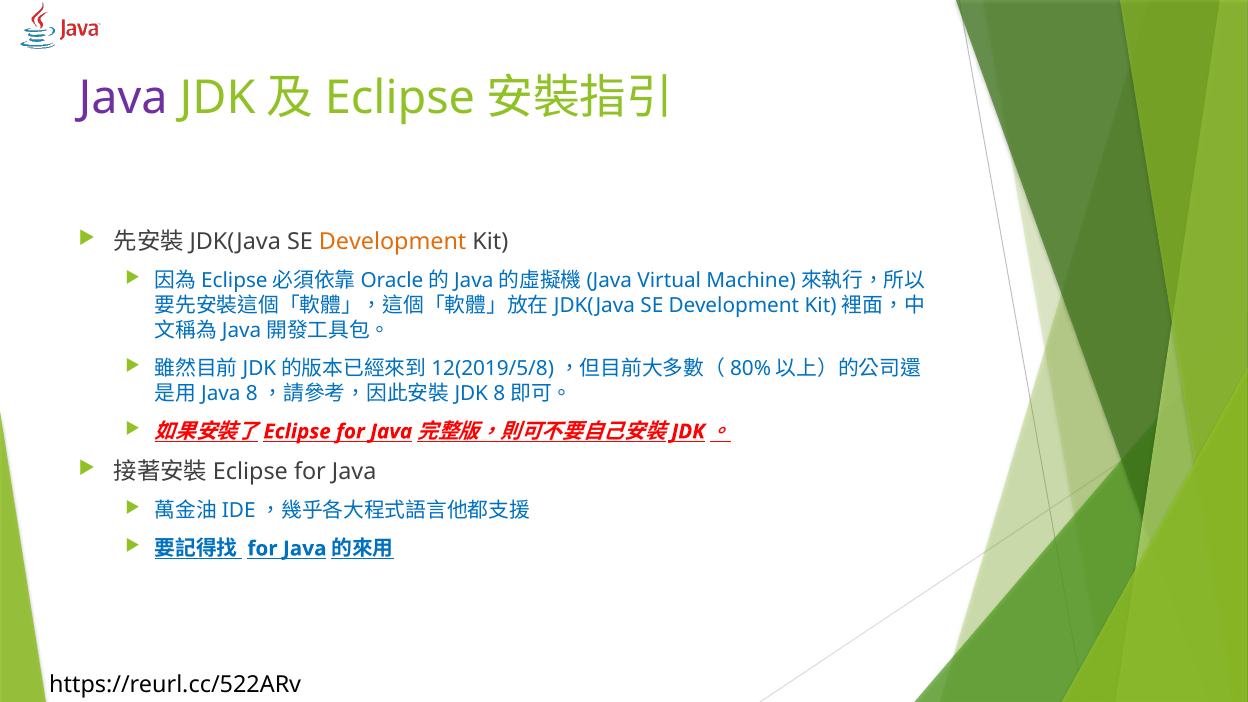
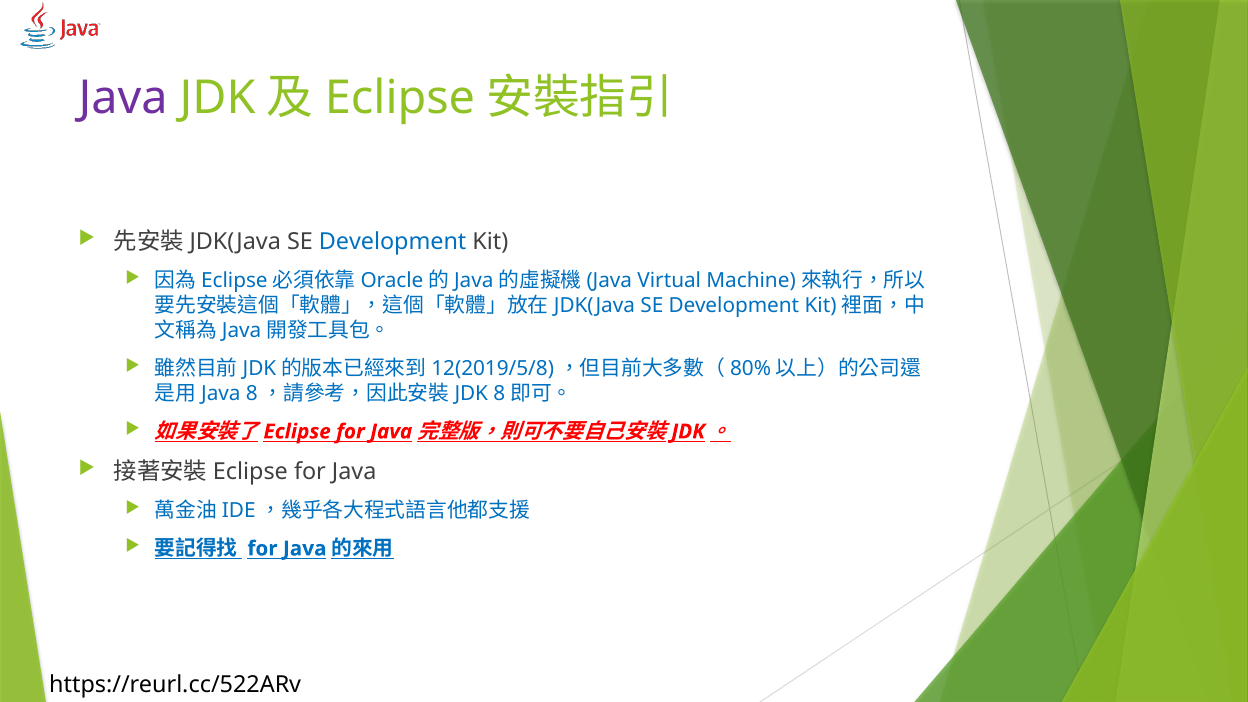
Development at (393, 242) colour: orange -> blue
